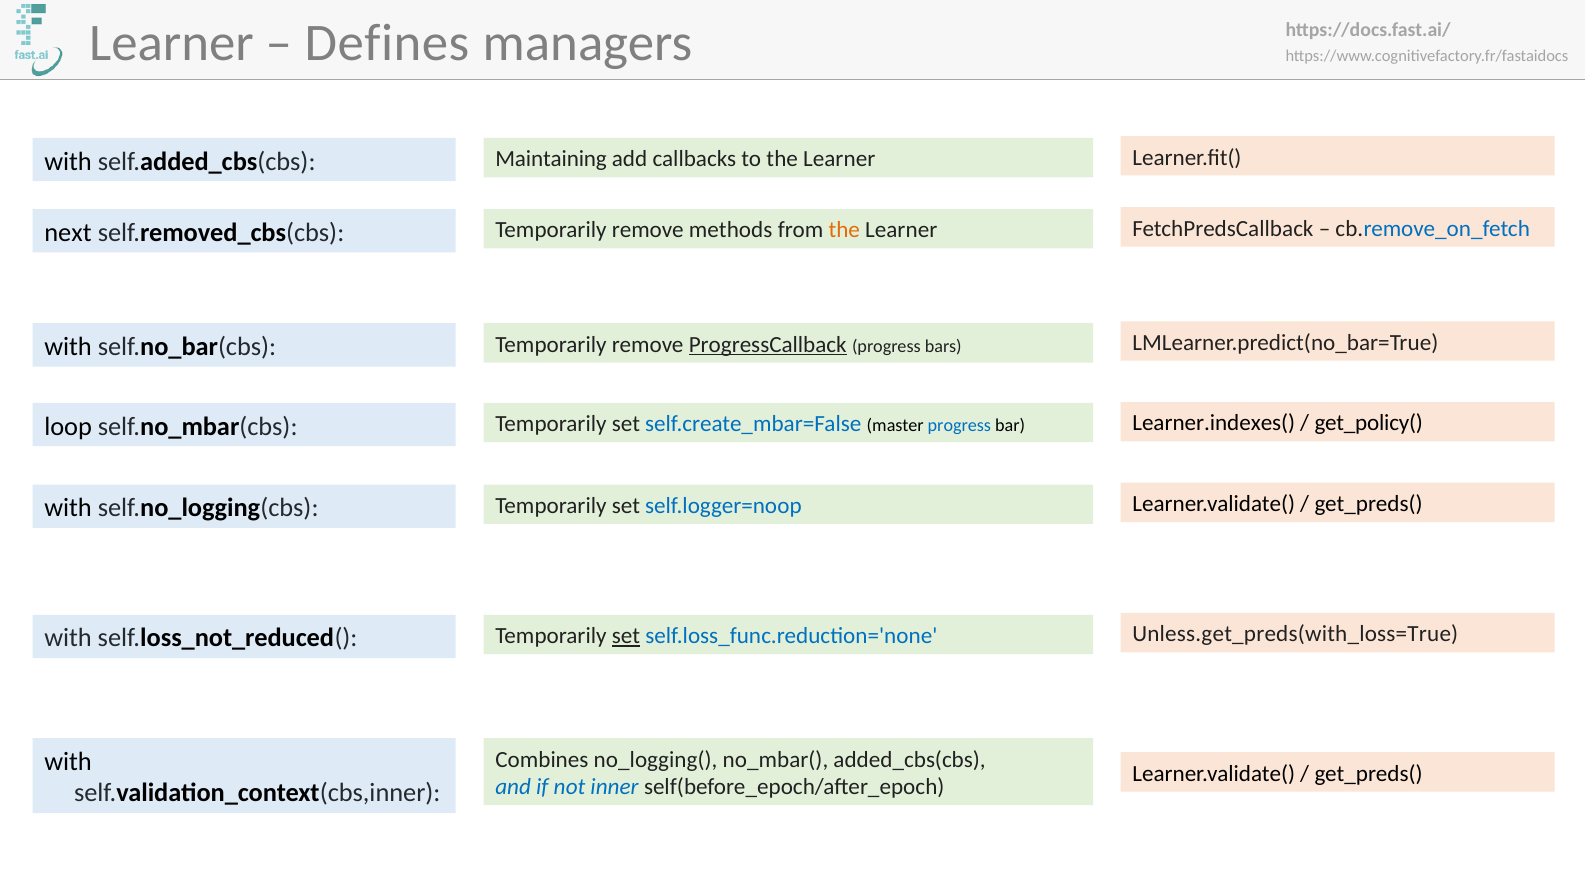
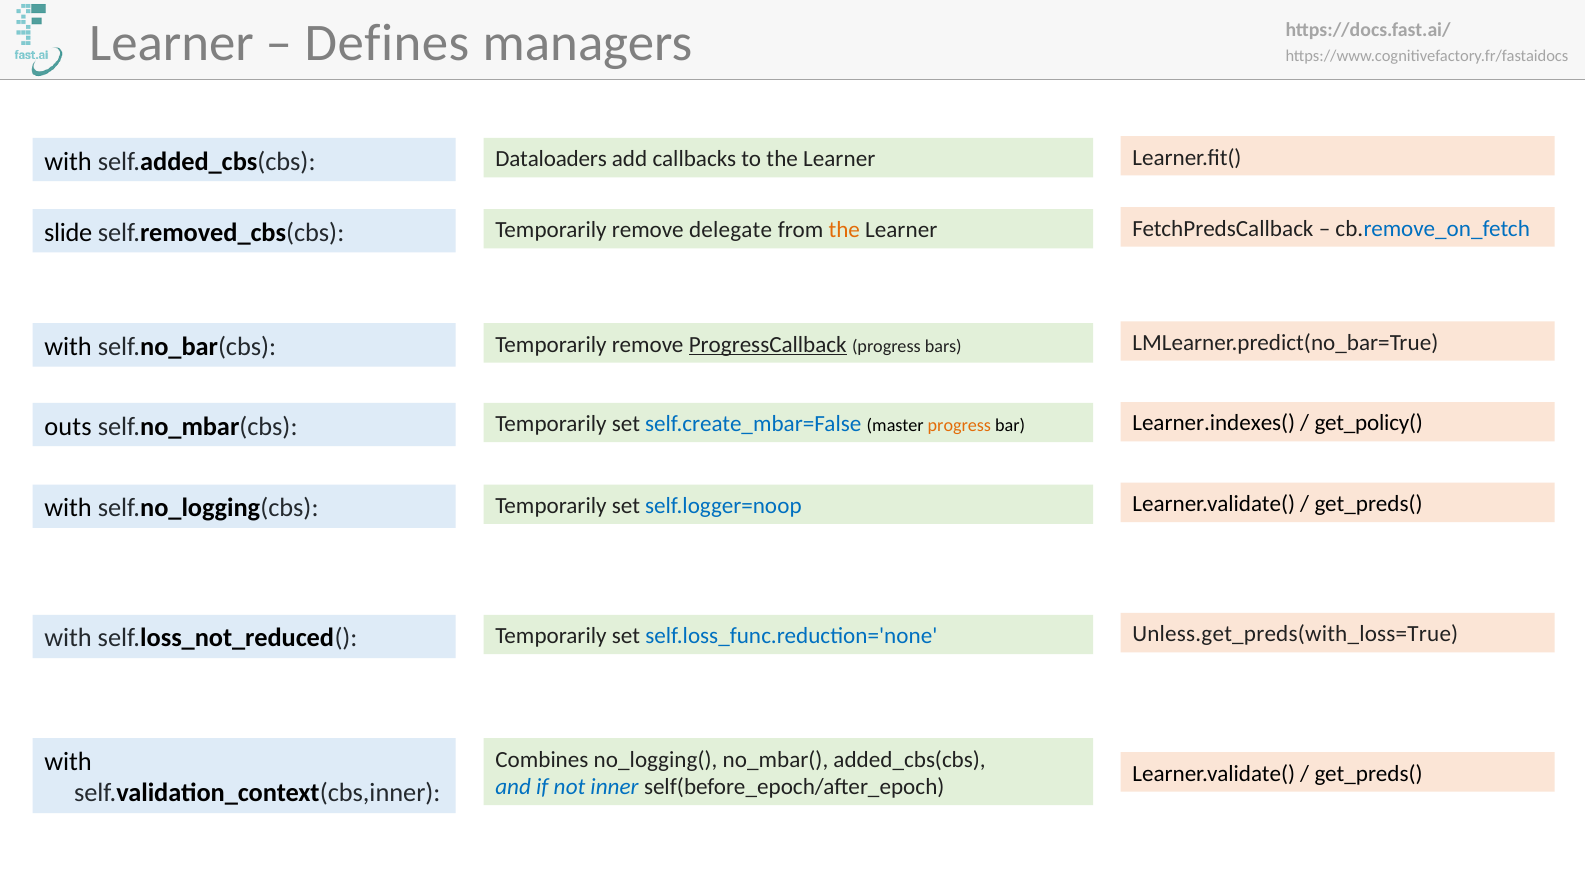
Maintaining: Maintaining -> Dataloaders
next: next -> slide
methods: methods -> delegate
loop: loop -> outs
progress at (959, 426) colour: blue -> orange
set at (626, 636) underline: present -> none
